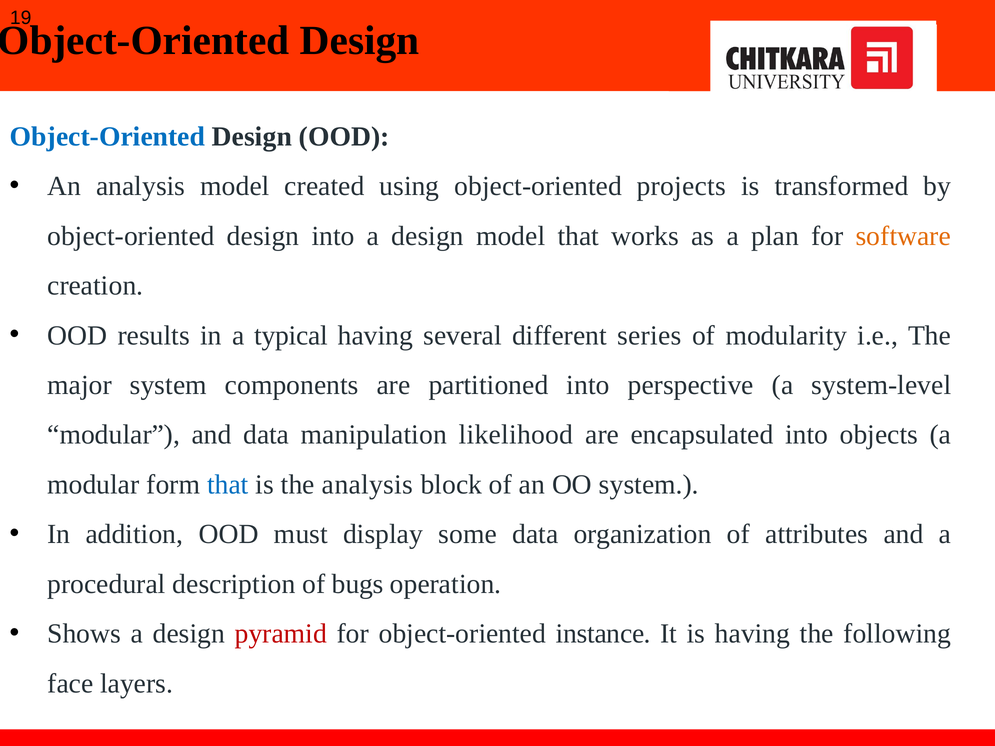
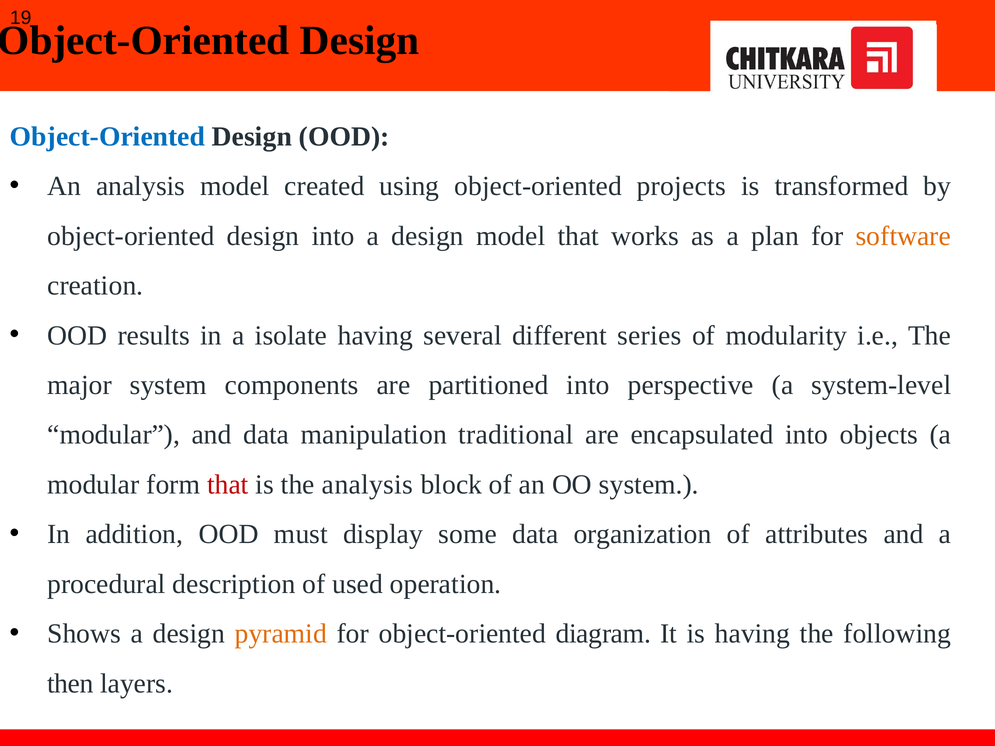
typical: typical -> isolate
likelihood: likelihood -> traditional
that at (228, 485) colour: blue -> red
bugs: bugs -> used
pyramid colour: red -> orange
instance: instance -> diagram
face: face -> then
